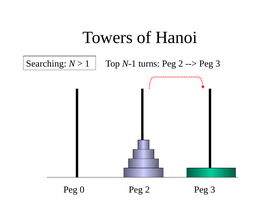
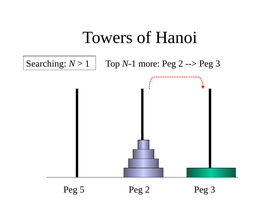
turns: turns -> more
0: 0 -> 5
